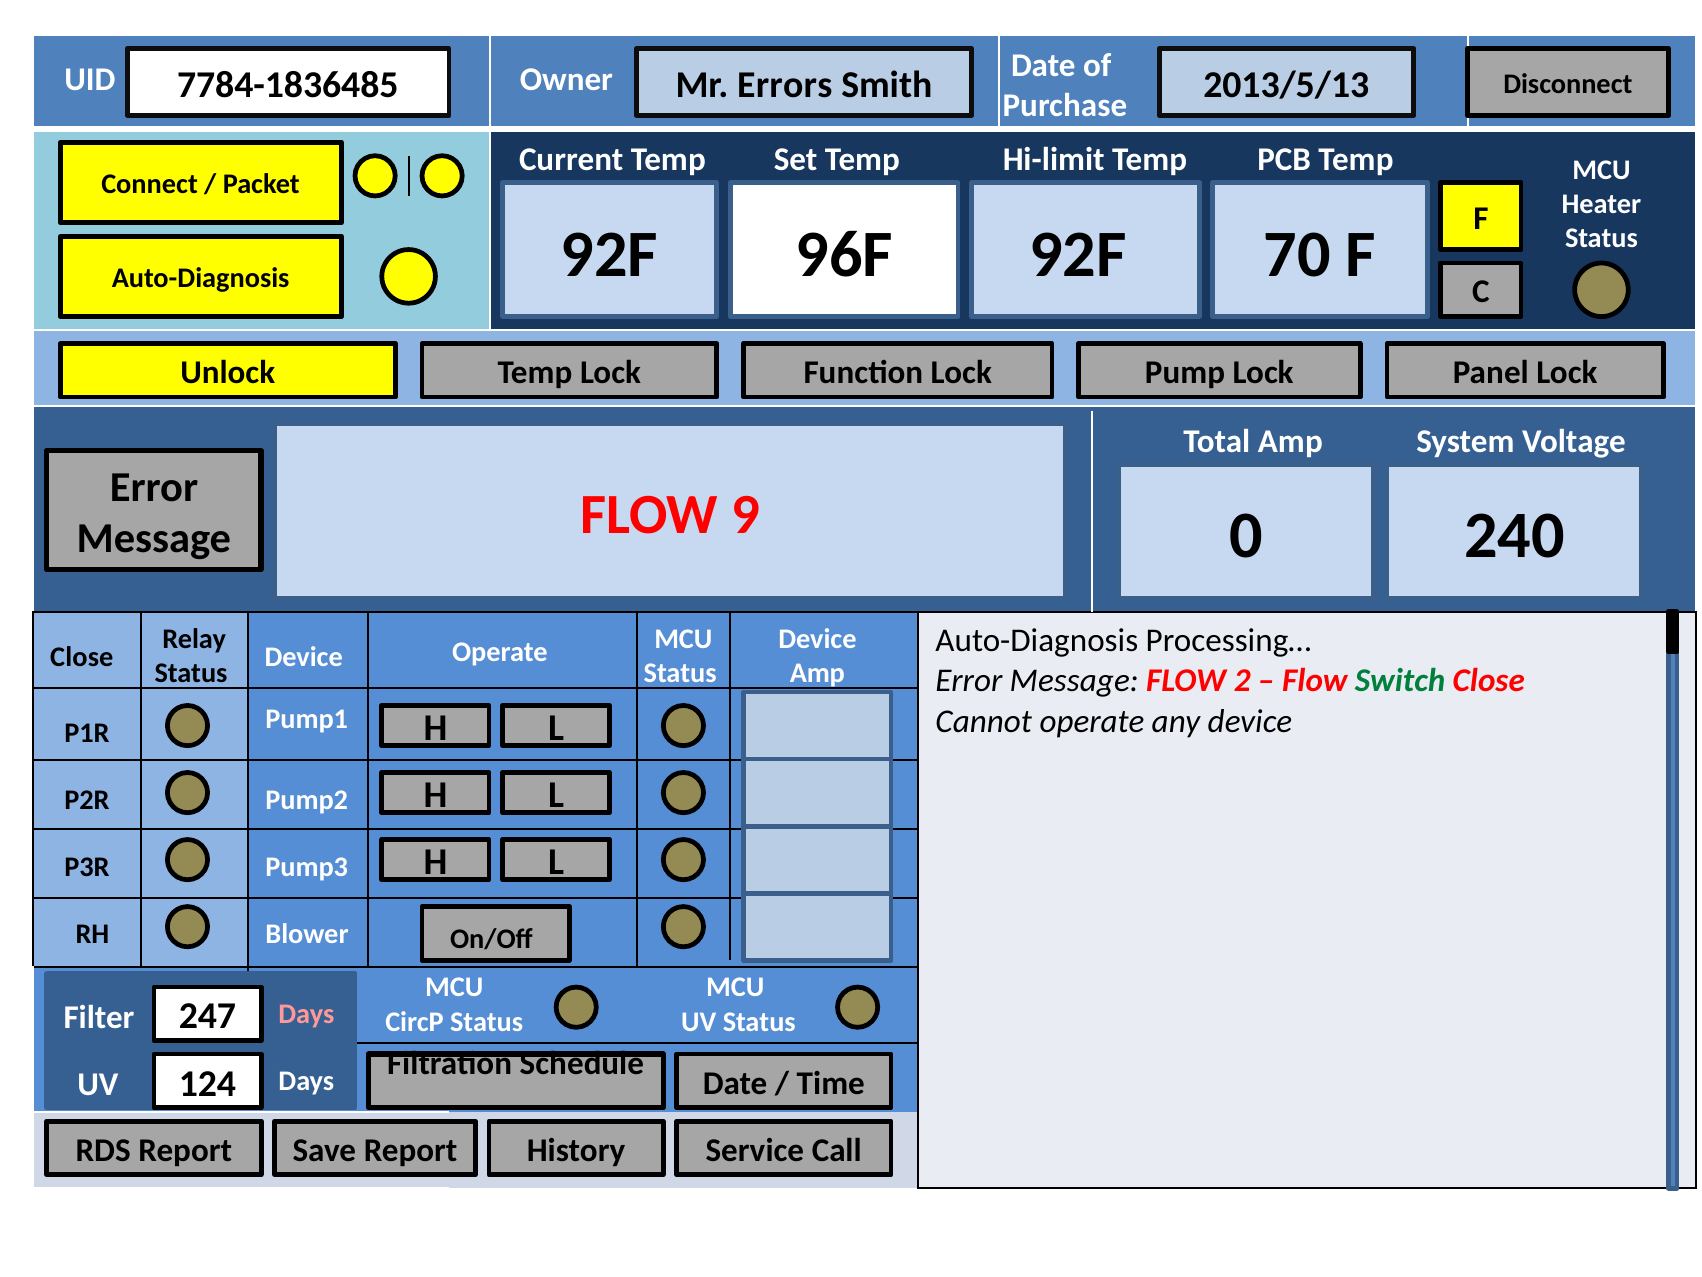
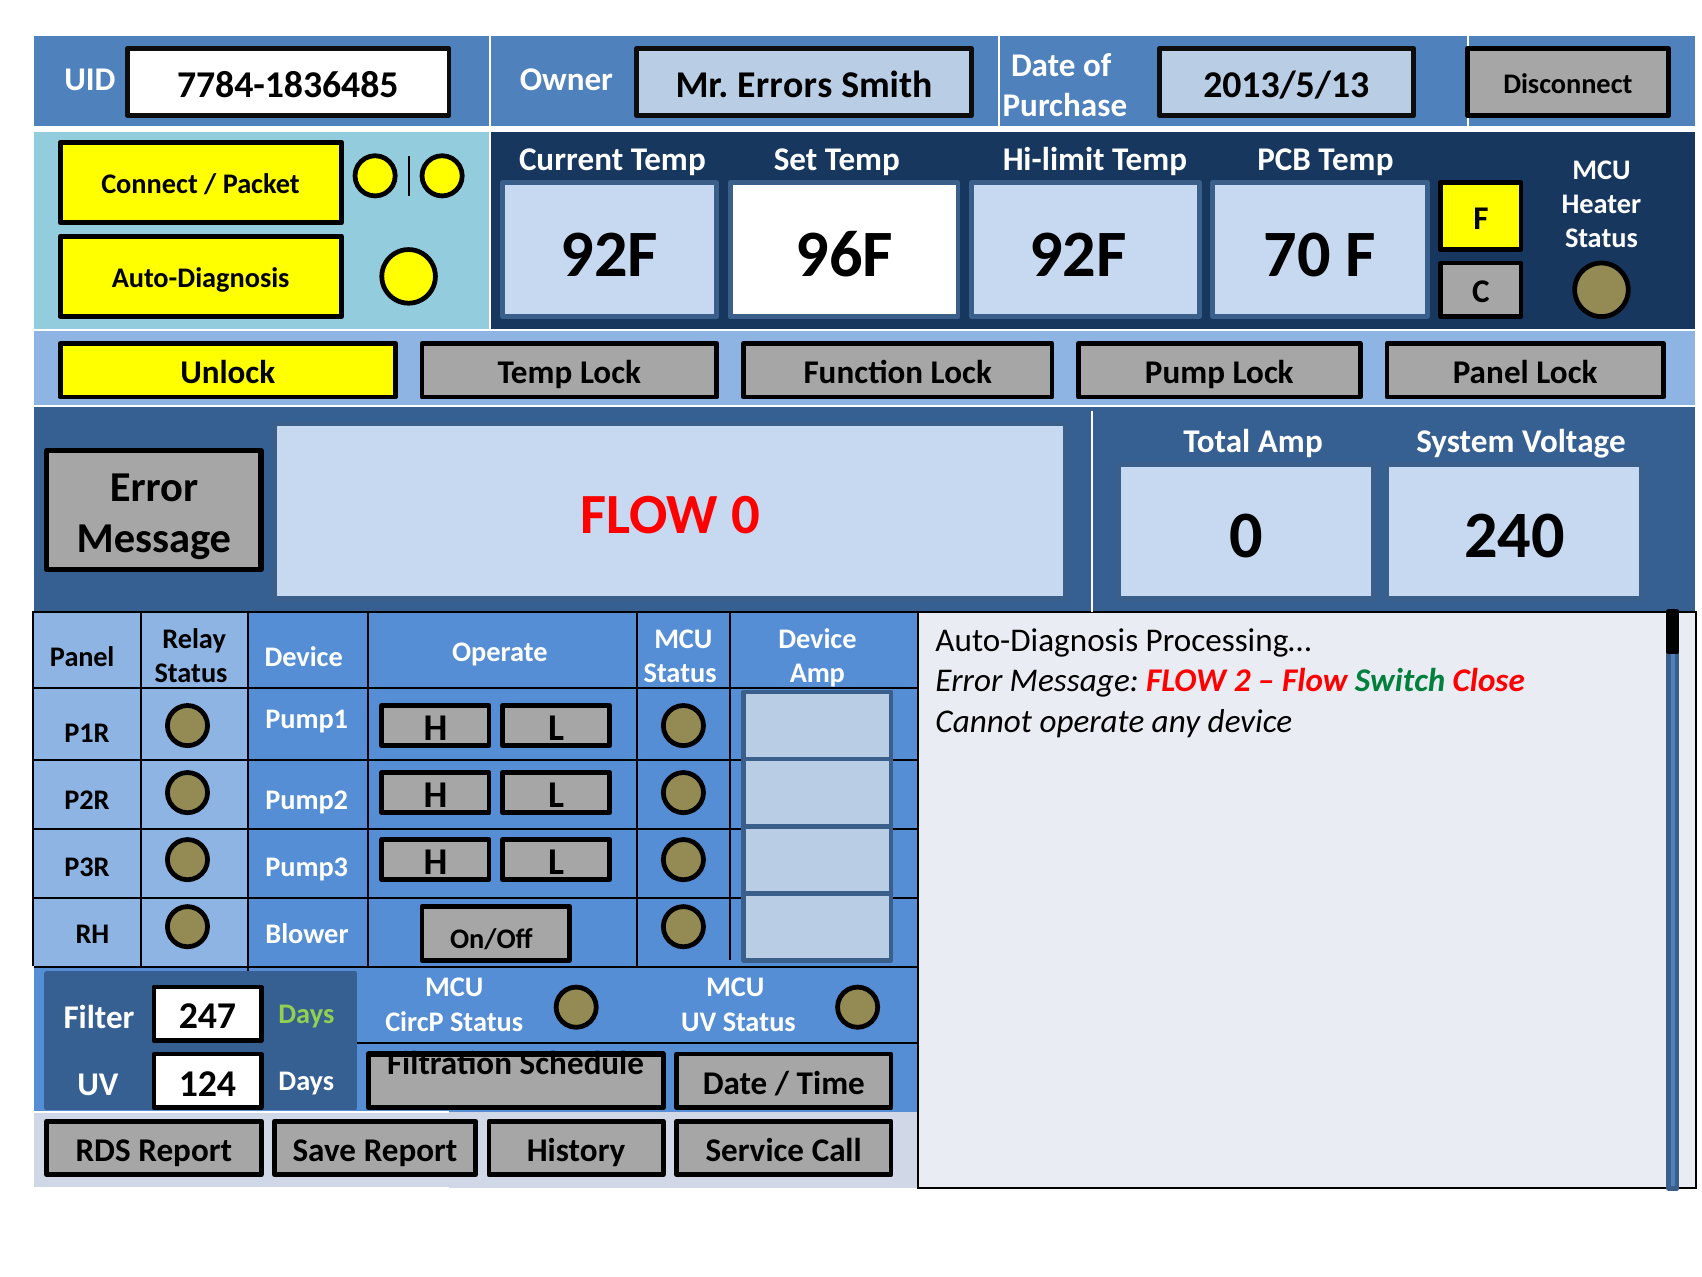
FLOW 9: 9 -> 0
Close at (82, 657): Close -> Panel
Days at (306, 1014) colour: pink -> light green
